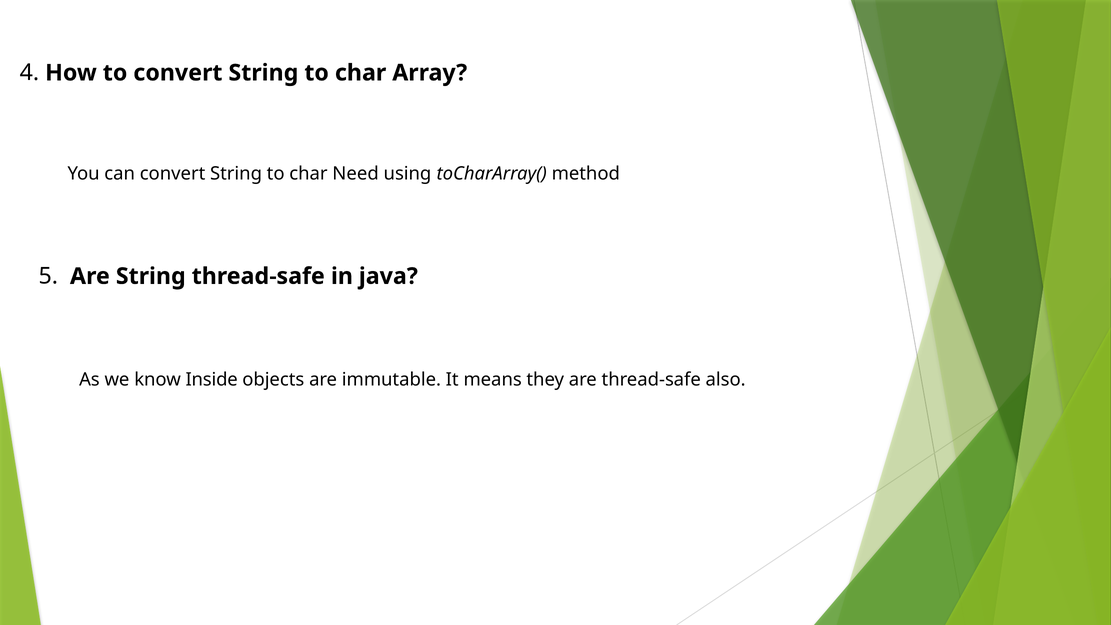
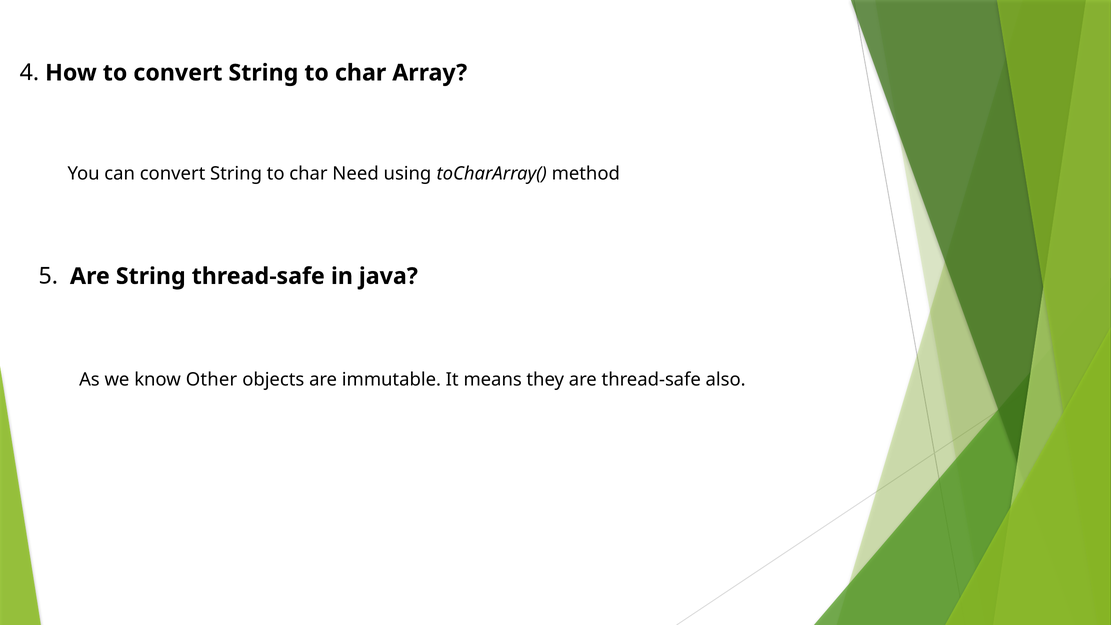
Inside: Inside -> Other
